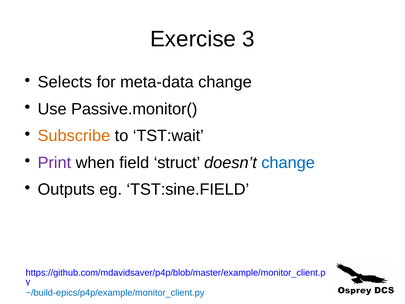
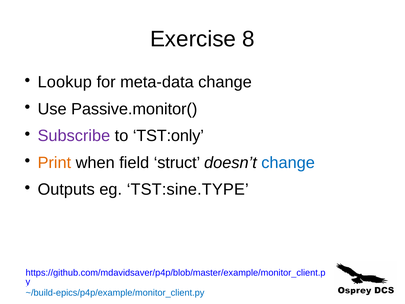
3: 3 -> 8
Selects: Selects -> Lookup
Subscribe colour: orange -> purple
TST:wait: TST:wait -> TST:only
Print colour: purple -> orange
TST:sine.FIELD: TST:sine.FIELD -> TST:sine.TYPE
